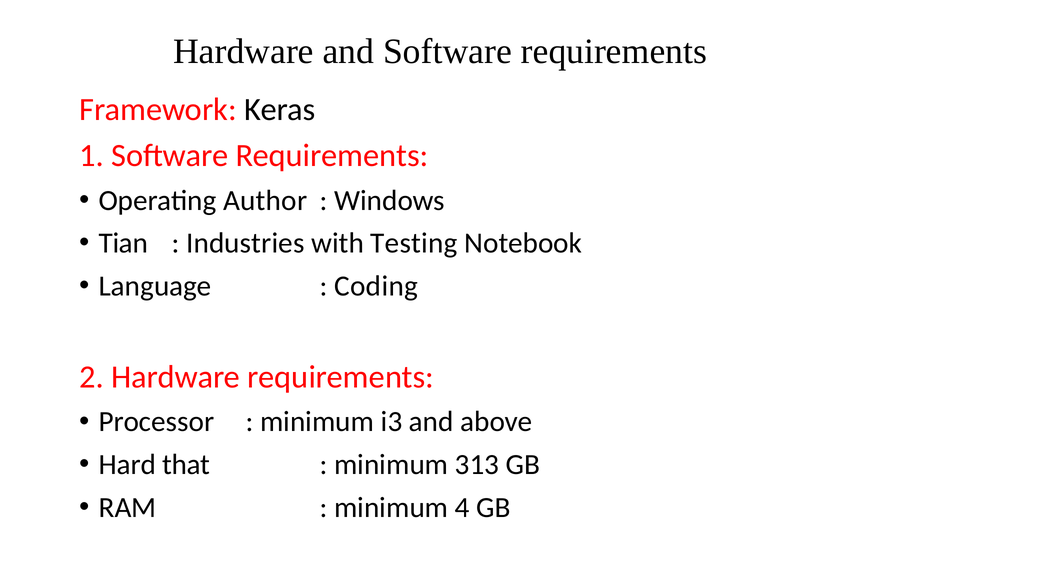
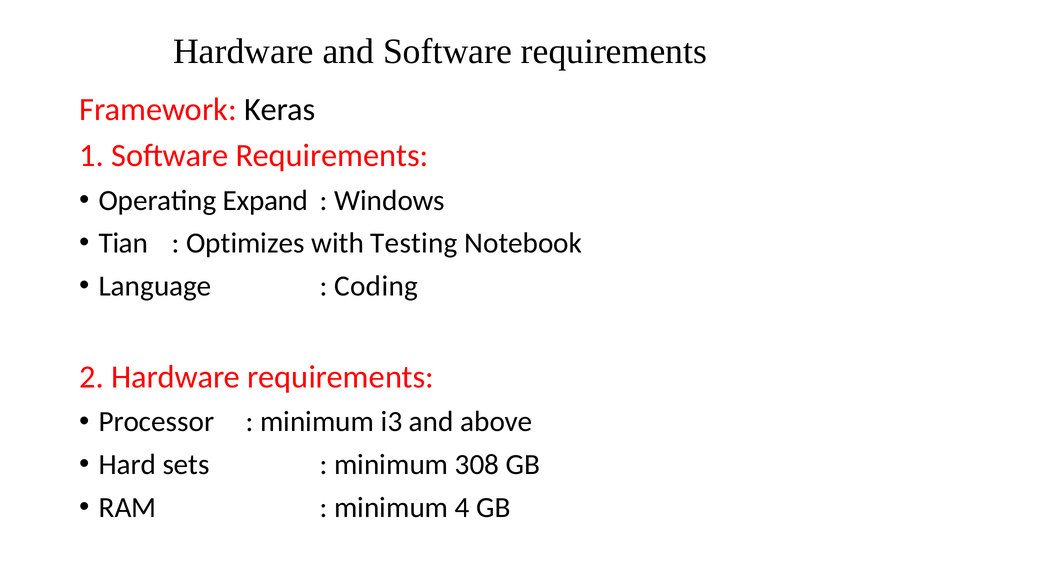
Author: Author -> Expand
Industries: Industries -> Optimizes
that: that -> sets
313: 313 -> 308
